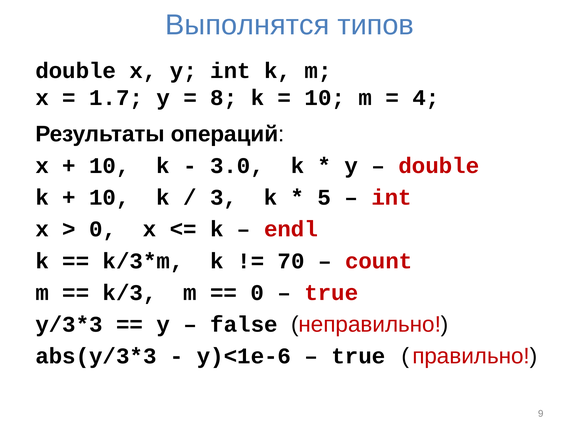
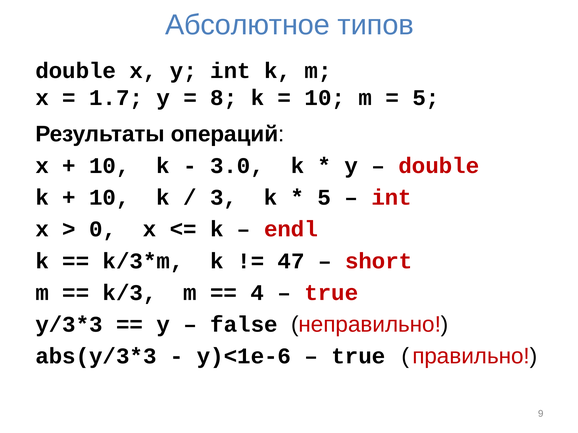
Выполнятся: Выполнятся -> Абсолютное
4 at (426, 98): 4 -> 5
70: 70 -> 47
count: count -> short
0 at (257, 293): 0 -> 4
